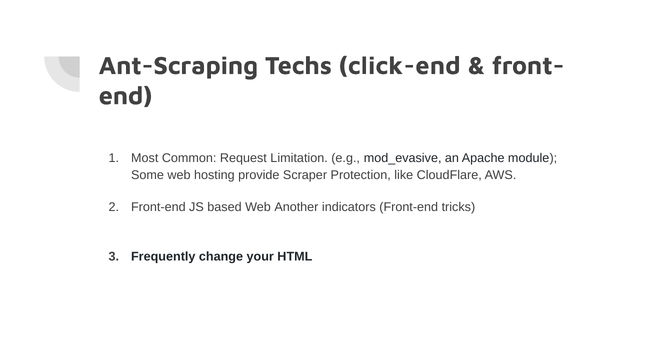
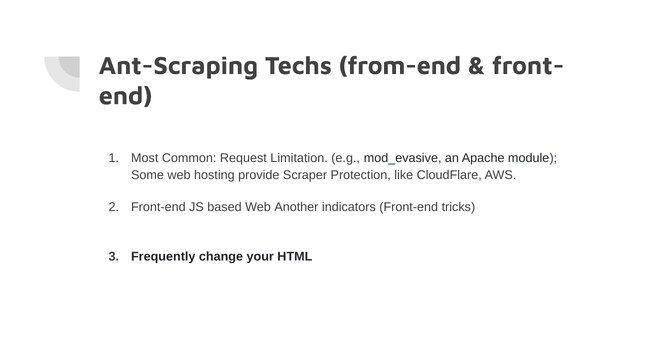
click-end: click-end -> from-end
